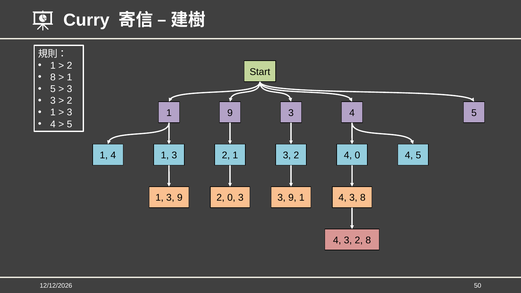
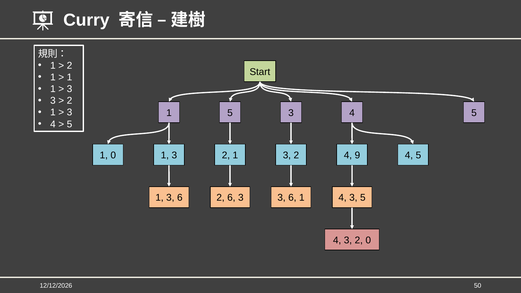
8 at (53, 77): 8 -> 1
5 at (53, 89): 5 -> 1
1 9: 9 -> 5
4 at (113, 155): 4 -> 0
4 0: 0 -> 9
1 3 9: 9 -> 6
2 0: 0 -> 6
3 3 9: 9 -> 6
3 8: 8 -> 5
2 8: 8 -> 0
